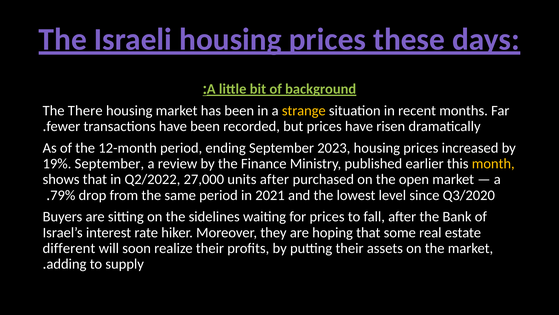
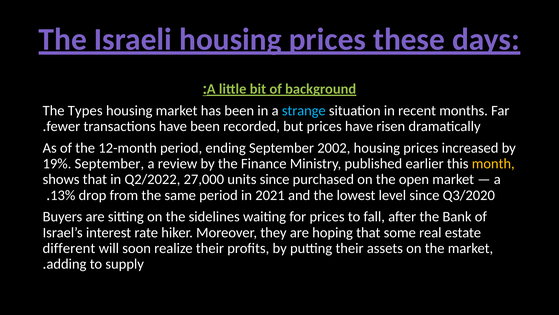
There: There -> Types
strange colour: yellow -> light blue
2023: 2023 -> 2002
units after: after -> since
79%: 79% -> 13%
